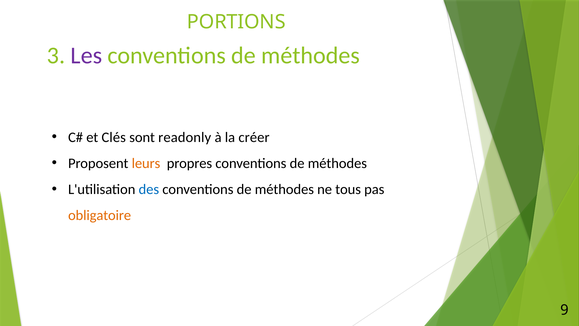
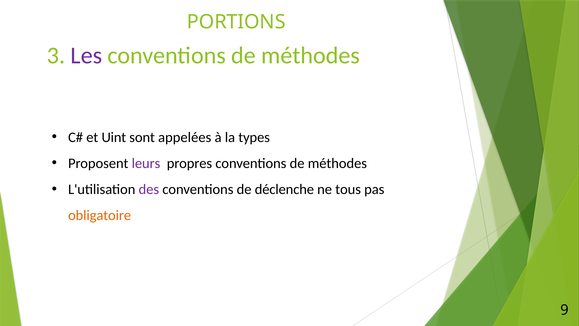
Clés: Clés -> Uint
readonly: readonly -> appelées
créer: créer -> types
leurs colour: orange -> purple
des colour: blue -> purple
méthodes at (284, 189): méthodes -> déclenche
